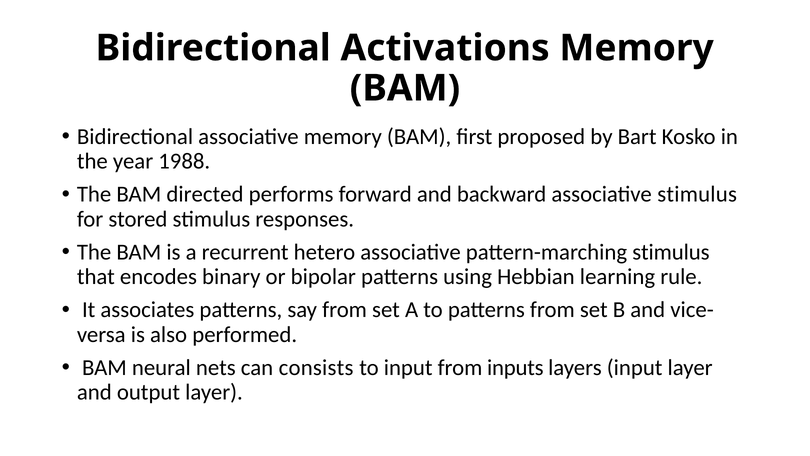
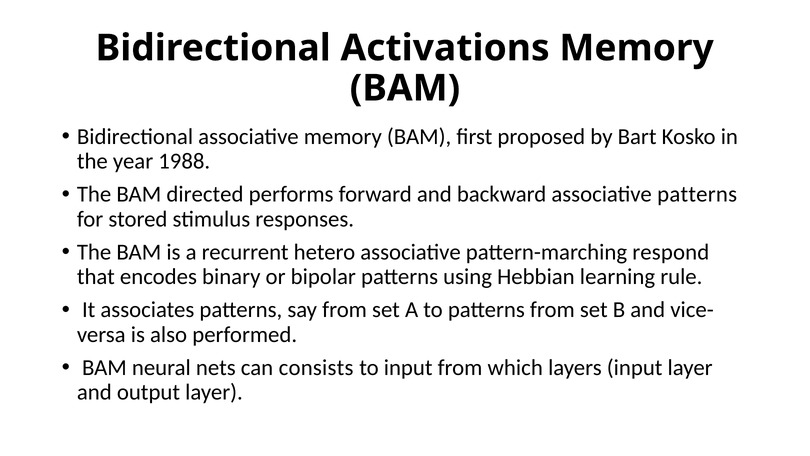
associative stimulus: stimulus -> patterns
pattern-marching stimulus: stimulus -> respond
inputs: inputs -> which
